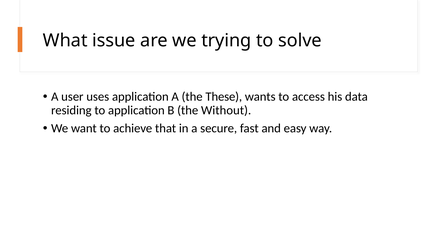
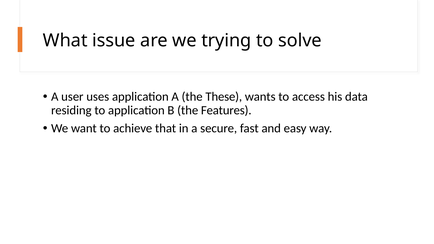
Without: Without -> Features
